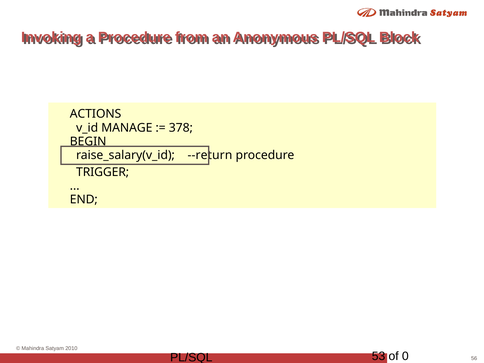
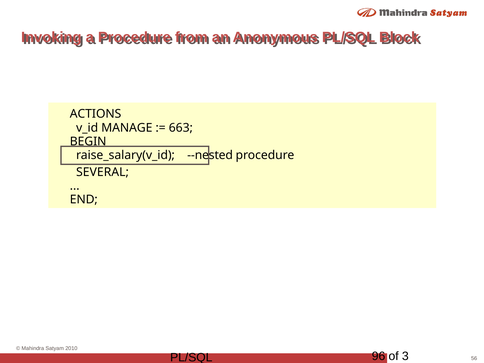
378: 378 -> 663
--return: --return -> --nested
TRIGGER: TRIGGER -> SEVERAL
53: 53 -> 96
0: 0 -> 3
